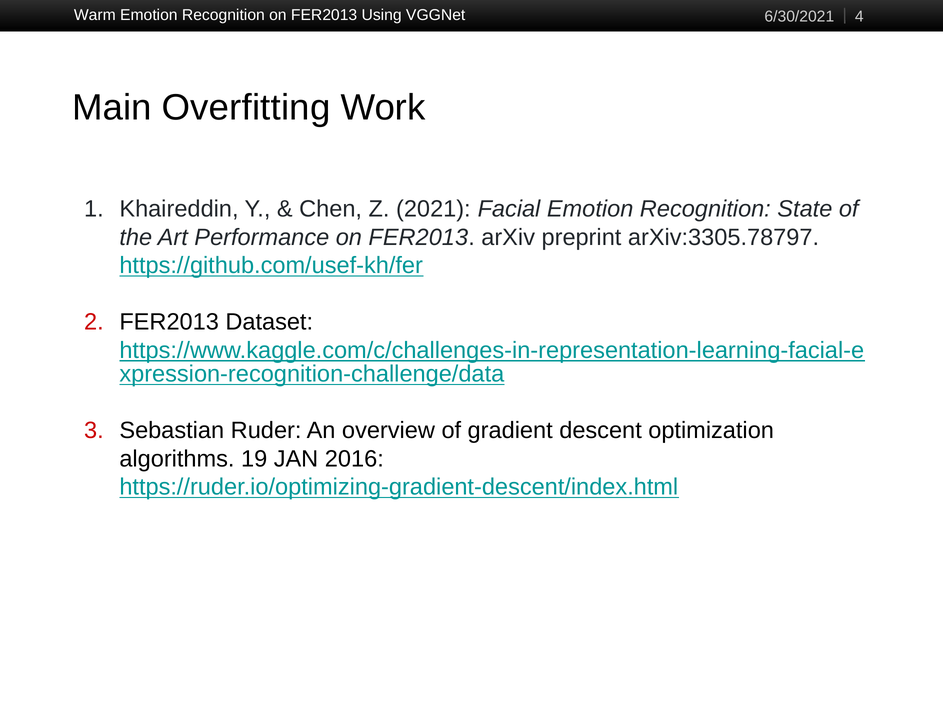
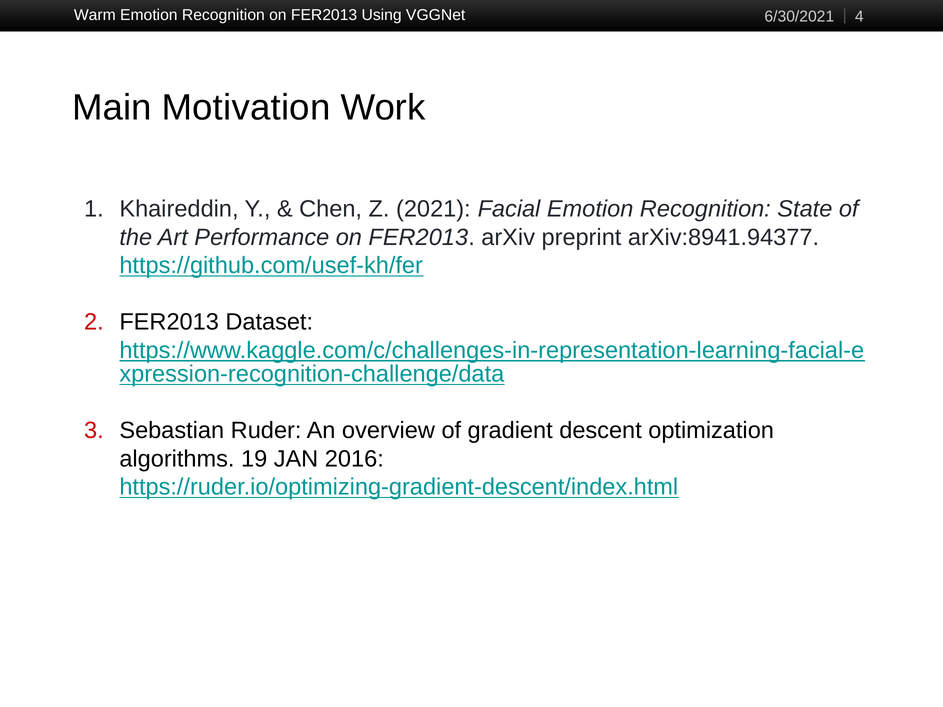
Overfitting: Overfitting -> Motivation
arXiv:3305.78797: arXiv:3305.78797 -> arXiv:8941.94377
